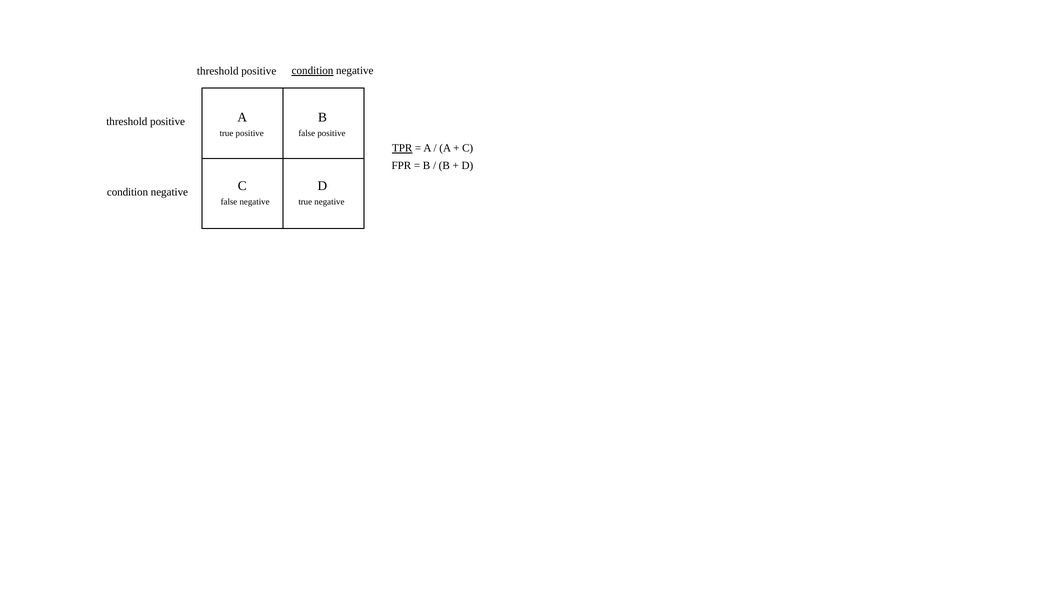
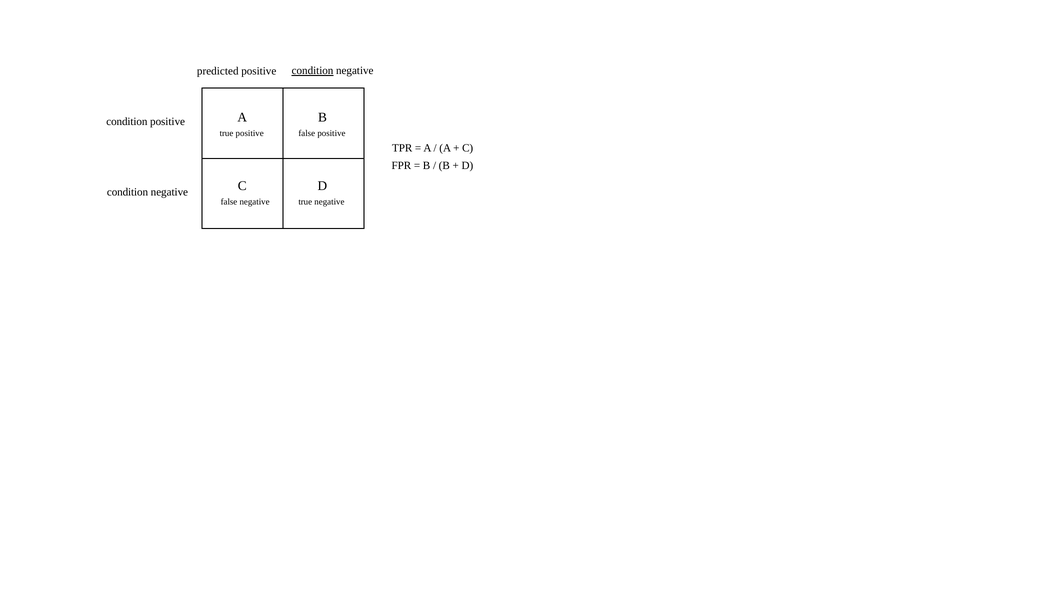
threshold at (218, 71): threshold -> predicted
threshold at (127, 122): threshold -> condition
TPR underline: present -> none
